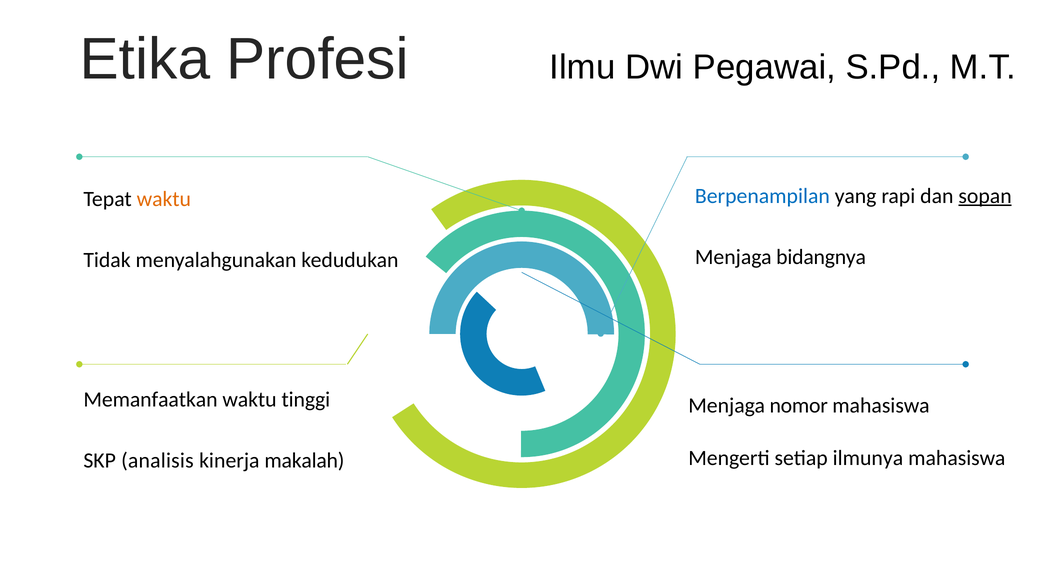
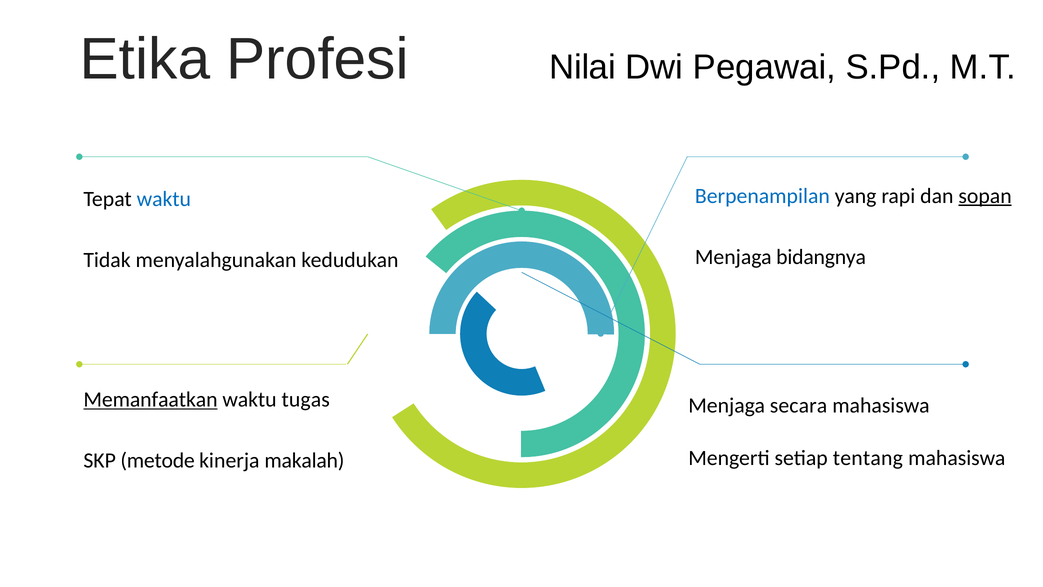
Ilmu: Ilmu -> Nilai
waktu at (164, 199) colour: orange -> blue
Memanfaatkan underline: none -> present
tinggi: tinggi -> tugas
nomor: nomor -> secara
ilmunya: ilmunya -> tentang
analisis: analisis -> metode
